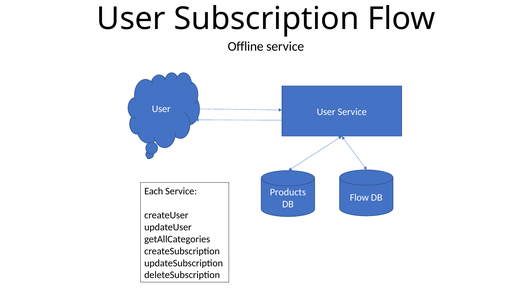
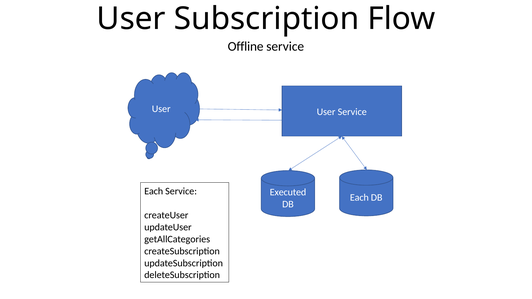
Products: Products -> Executed
Flow at (359, 198): Flow -> Each
